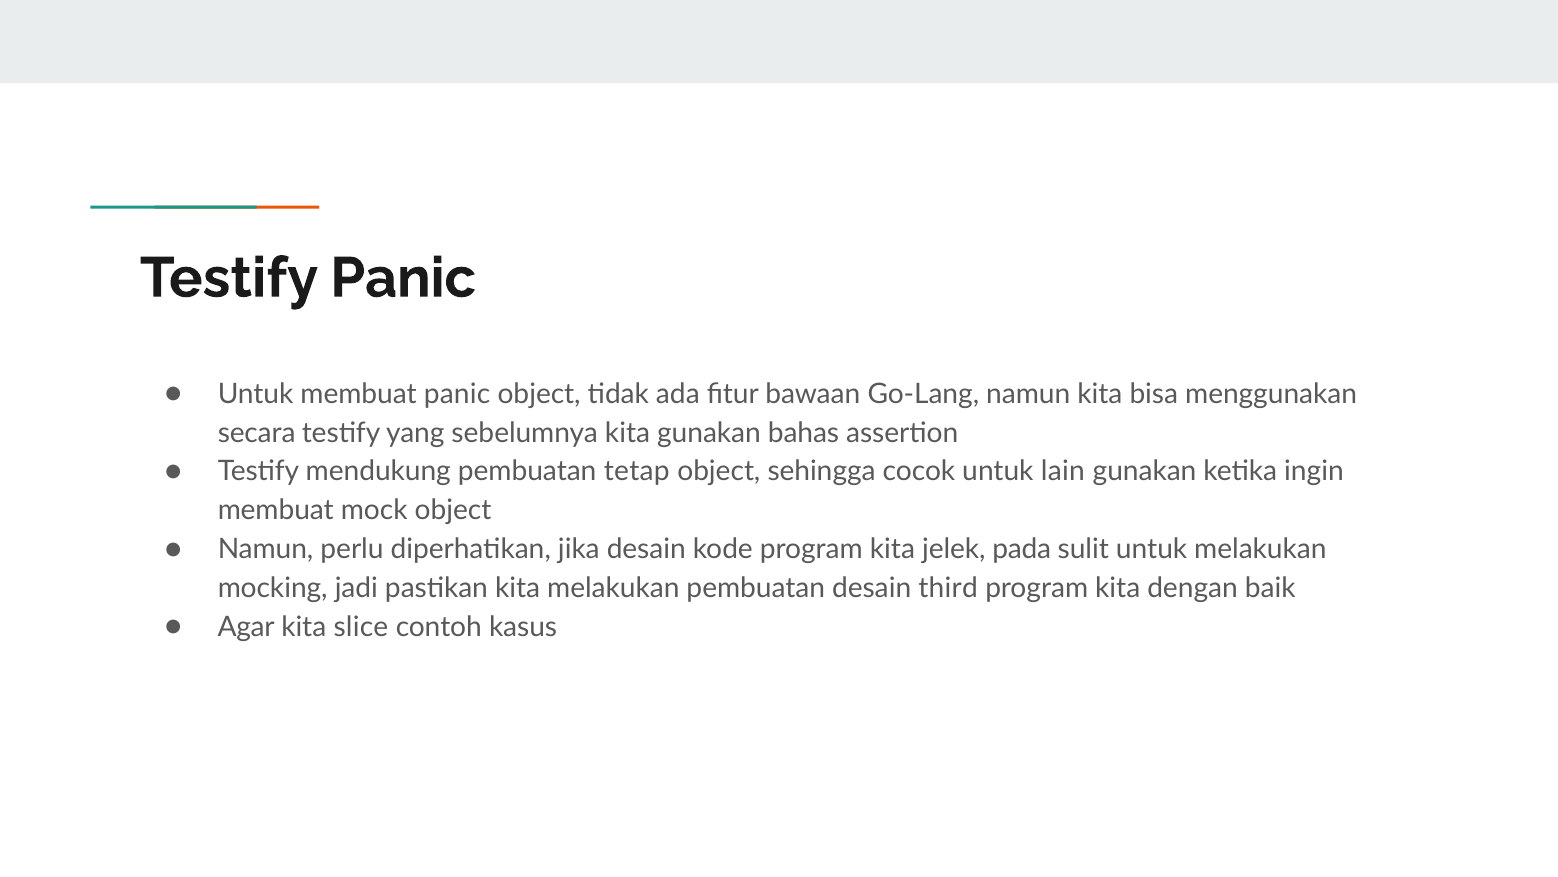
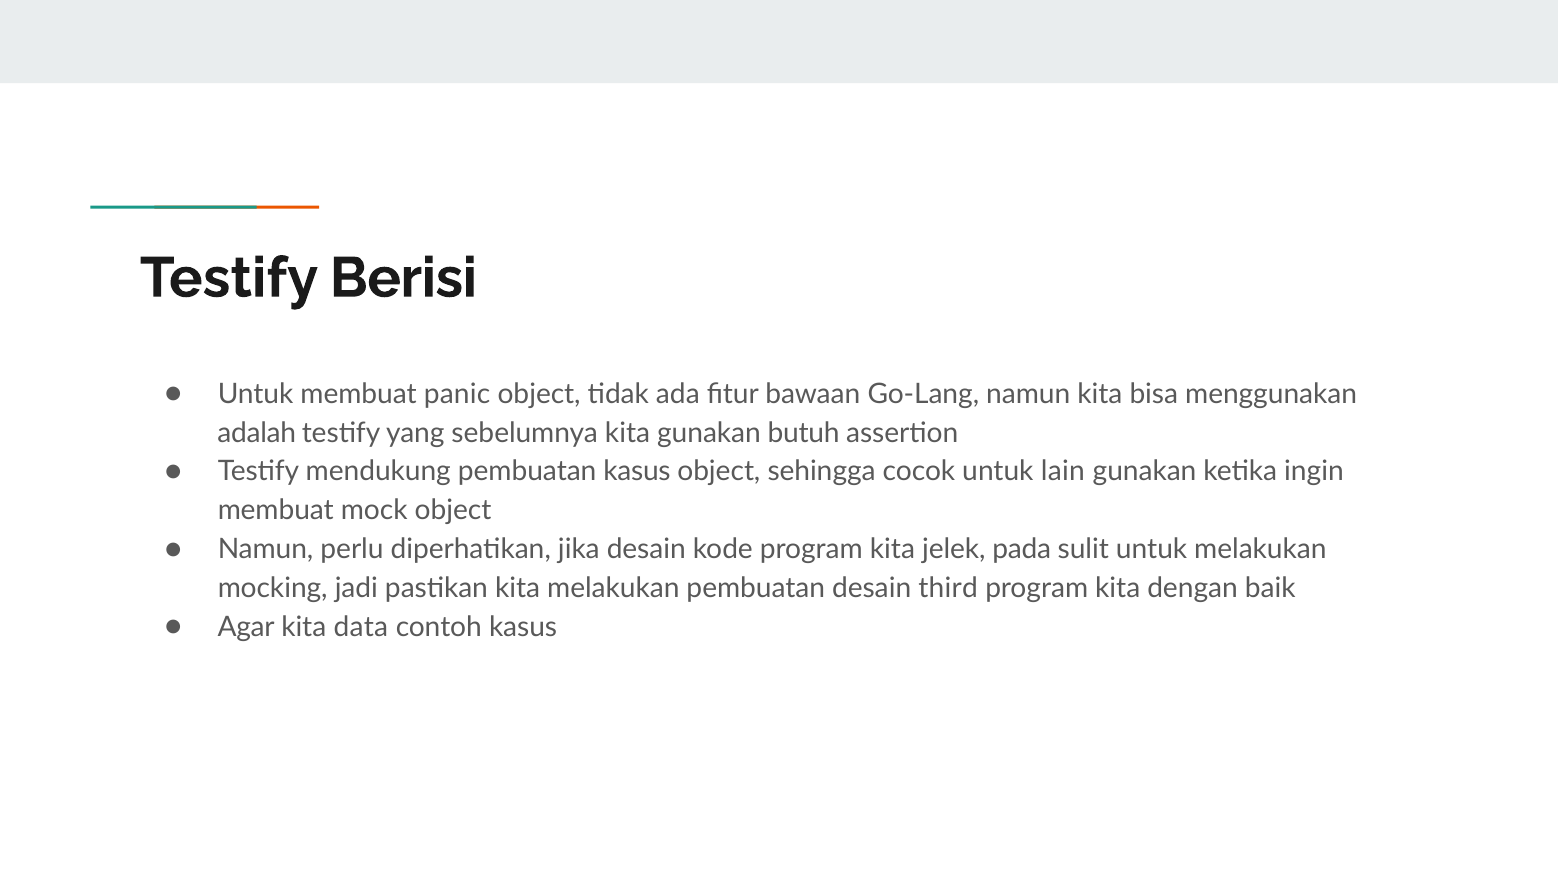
Testify Panic: Panic -> Berisi
secara: secara -> adalah
bahas: bahas -> butuh
pembuatan tetap: tetap -> kasus
slice: slice -> data
